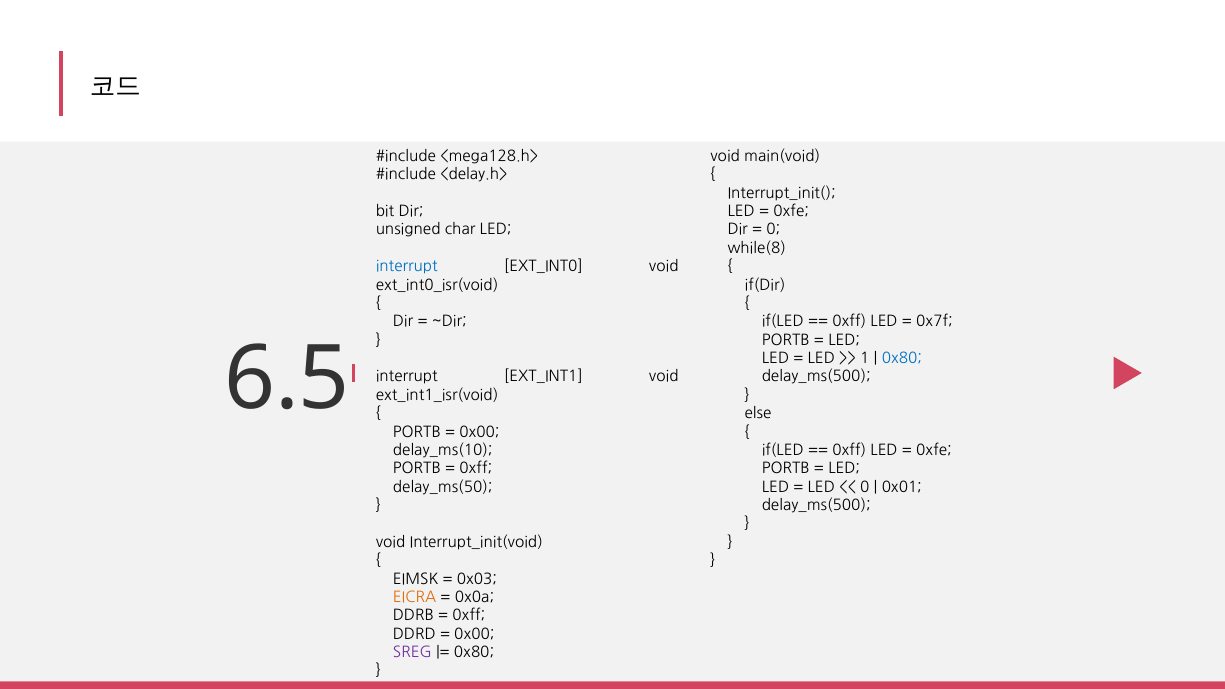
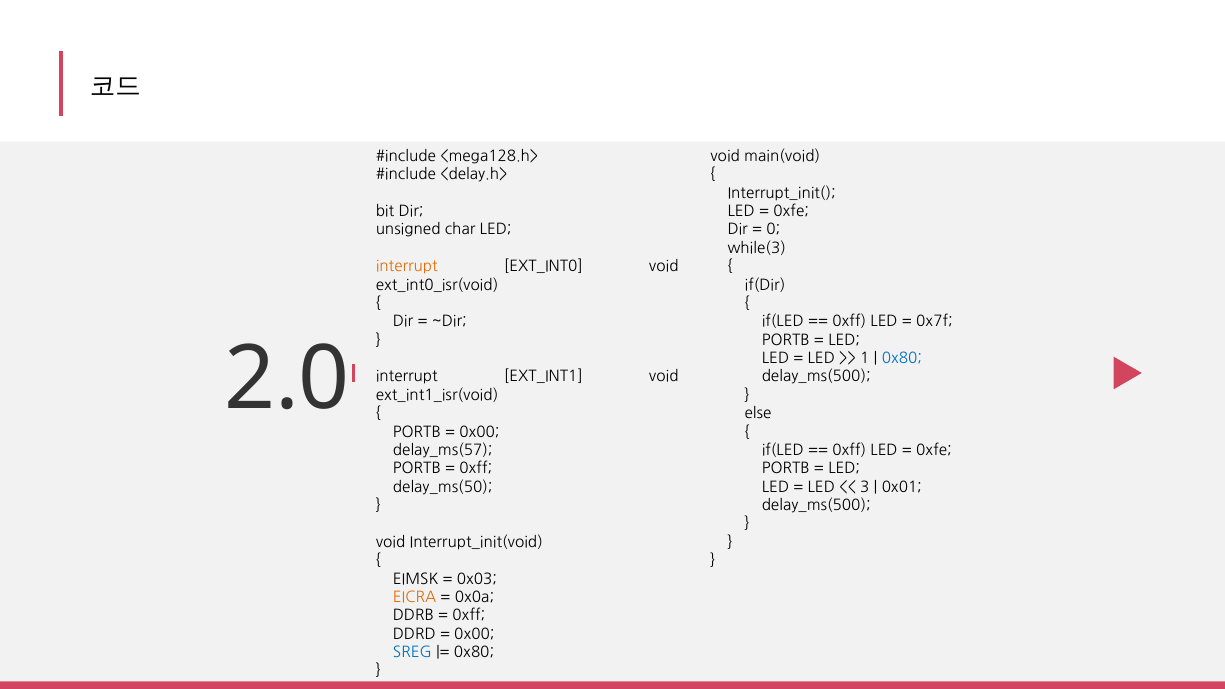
while(8: while(8 -> while(3
interrupt at (407, 267) colour: blue -> orange
6.5: 6.5 -> 2.0
delay_ms(10: delay_ms(10 -> delay_ms(57
0 at (865, 487): 0 -> 3
SREG colour: purple -> blue
